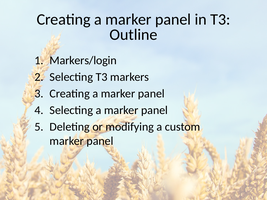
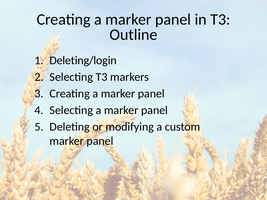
Markers/login: Markers/login -> Deleting/login
